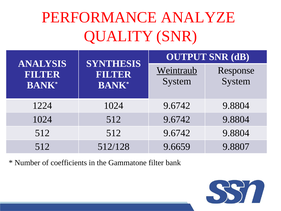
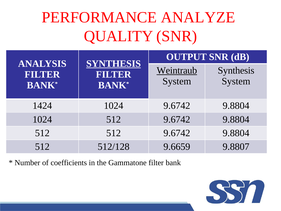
SYNTHESIS at (114, 64) underline: none -> present
Response at (236, 70): Response -> Synthesis
1224: 1224 -> 1424
